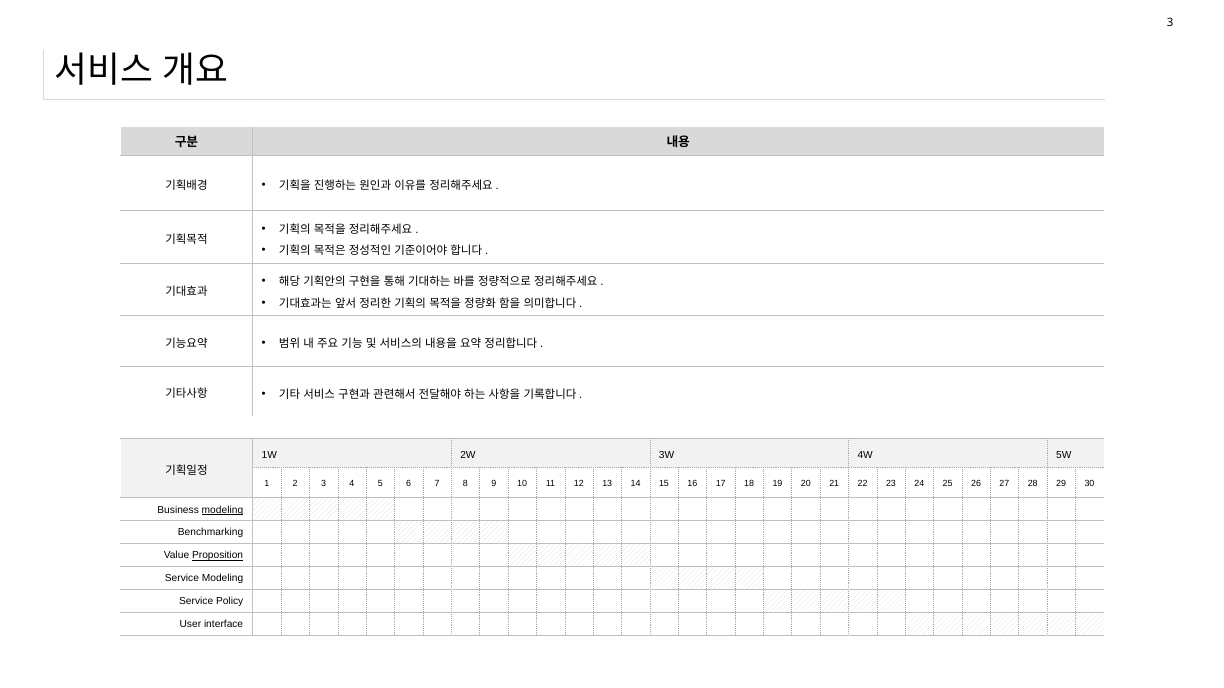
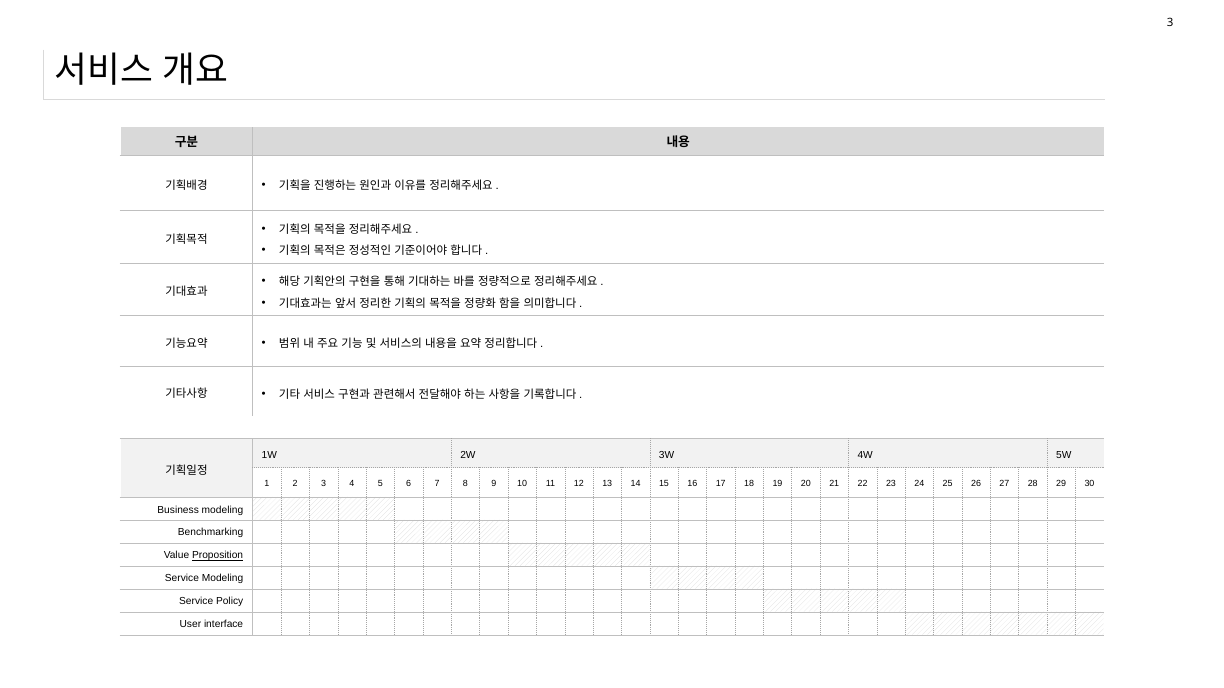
modeling at (222, 510) underline: present -> none
